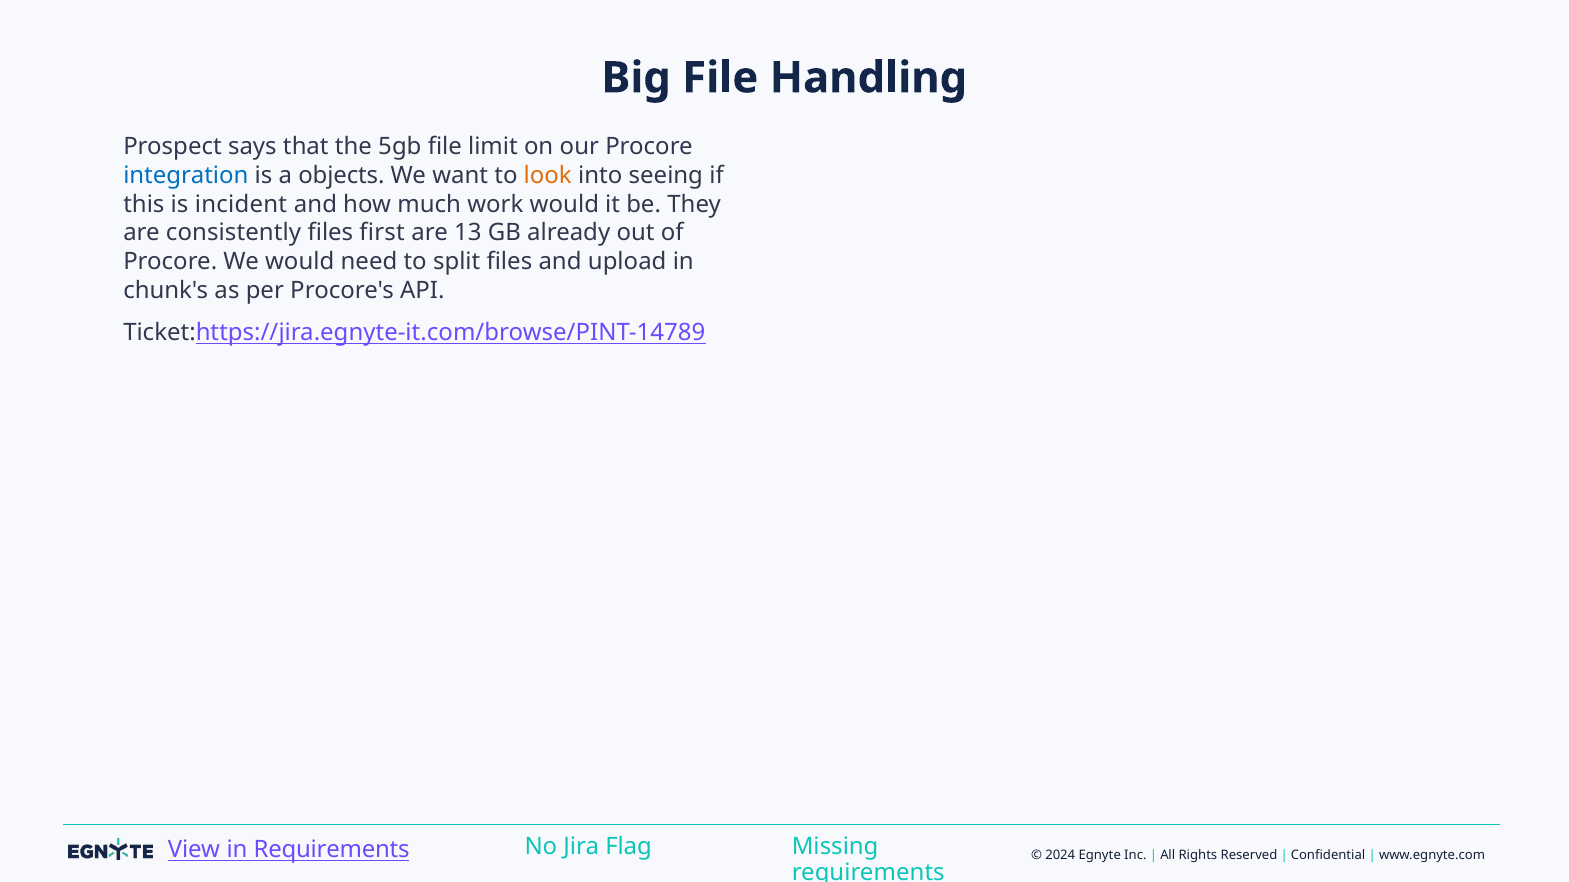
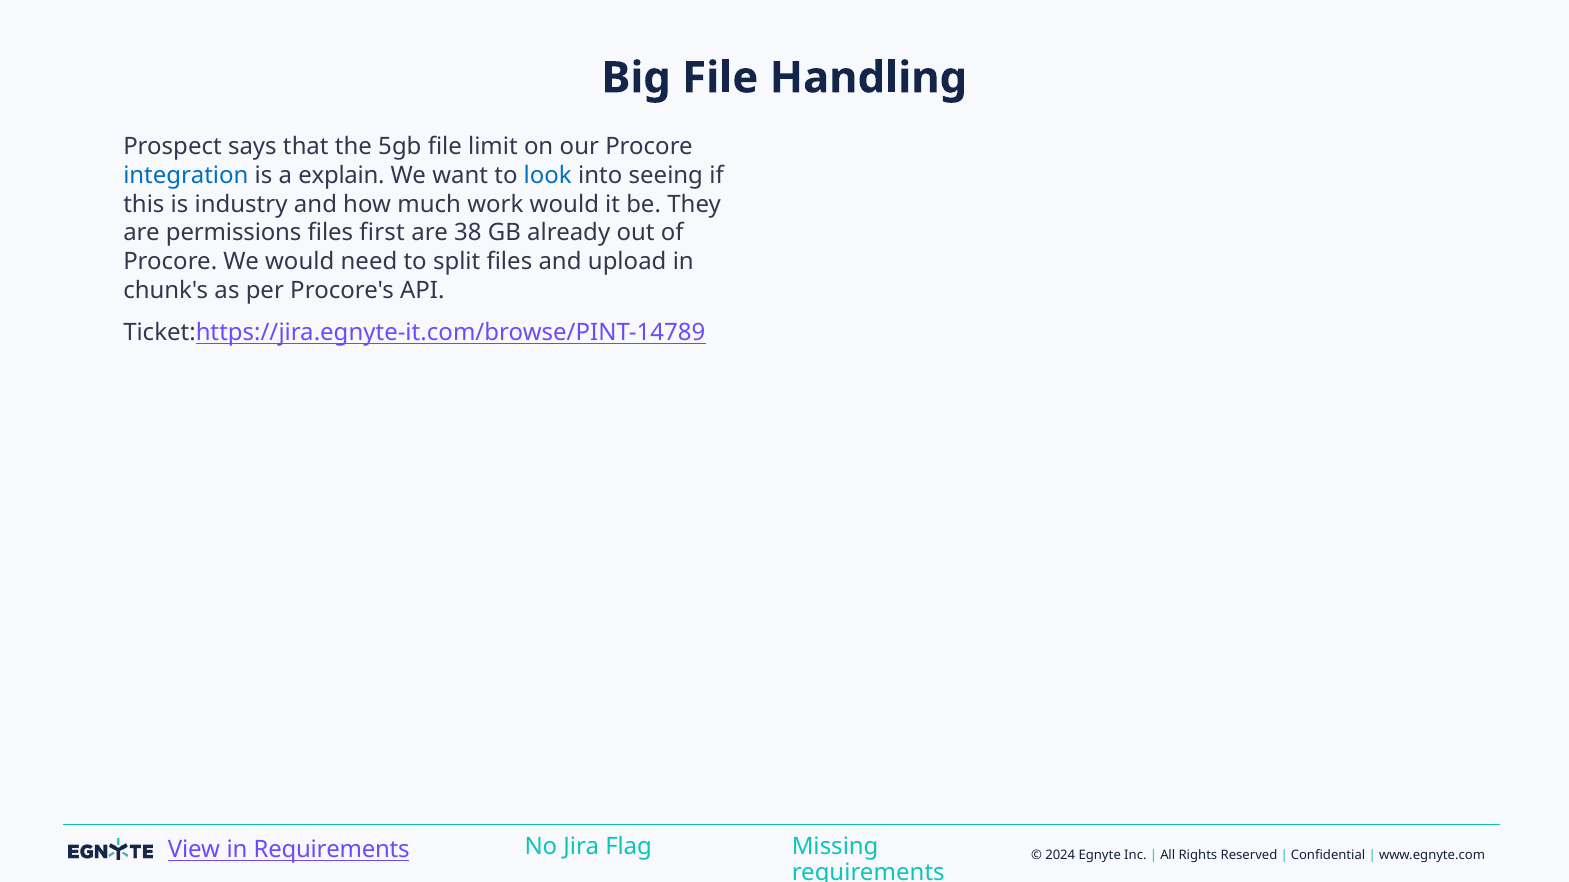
objects: objects -> explain
look colour: orange -> blue
incident: incident -> industry
consistently: consistently -> permissions
13: 13 -> 38
